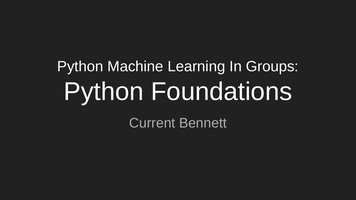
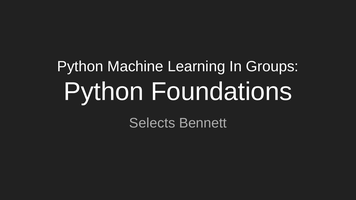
Current: Current -> Selects
